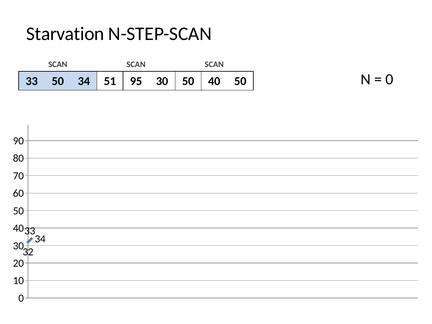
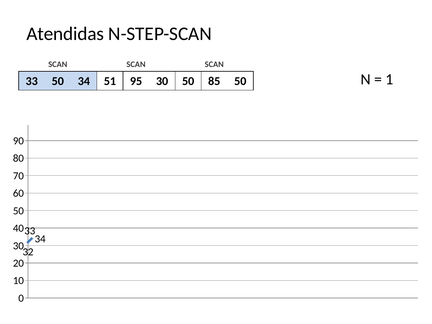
Starvation: Starvation -> Atendidas
0 at (389, 79): 0 -> 1
50 40: 40 -> 85
